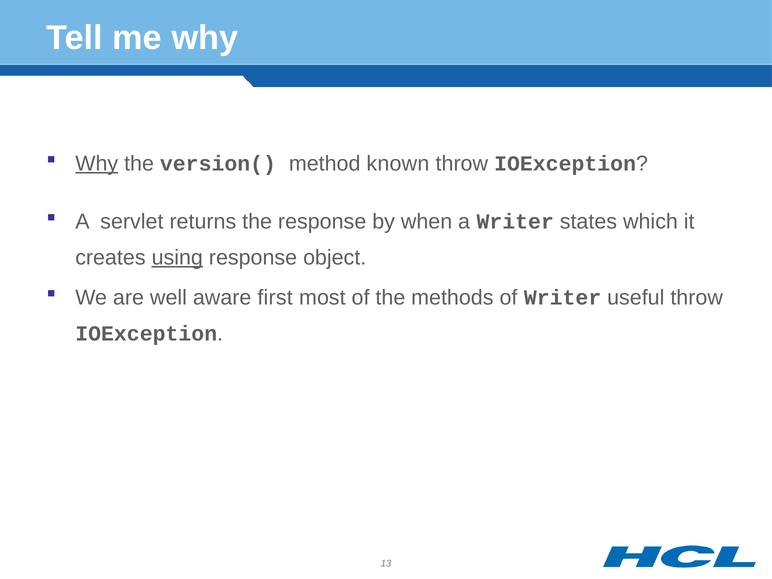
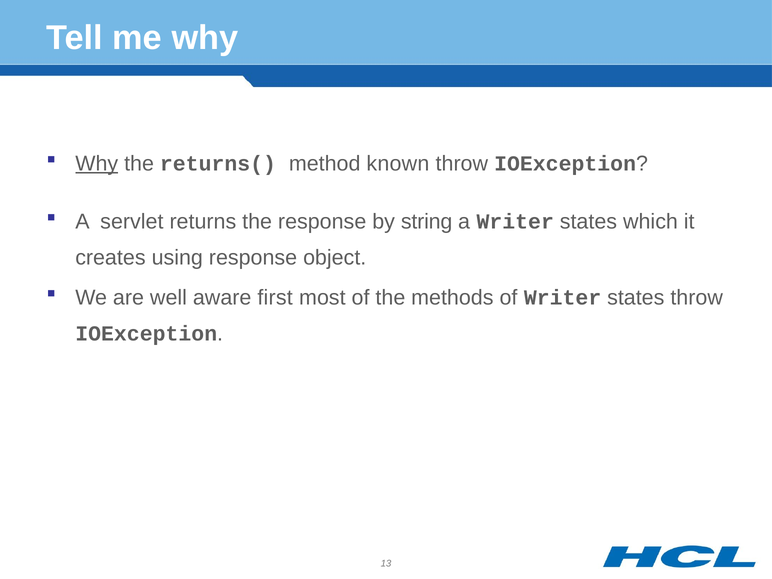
version(: version( -> returns(
when: when -> string
using underline: present -> none
of Writer useful: useful -> states
